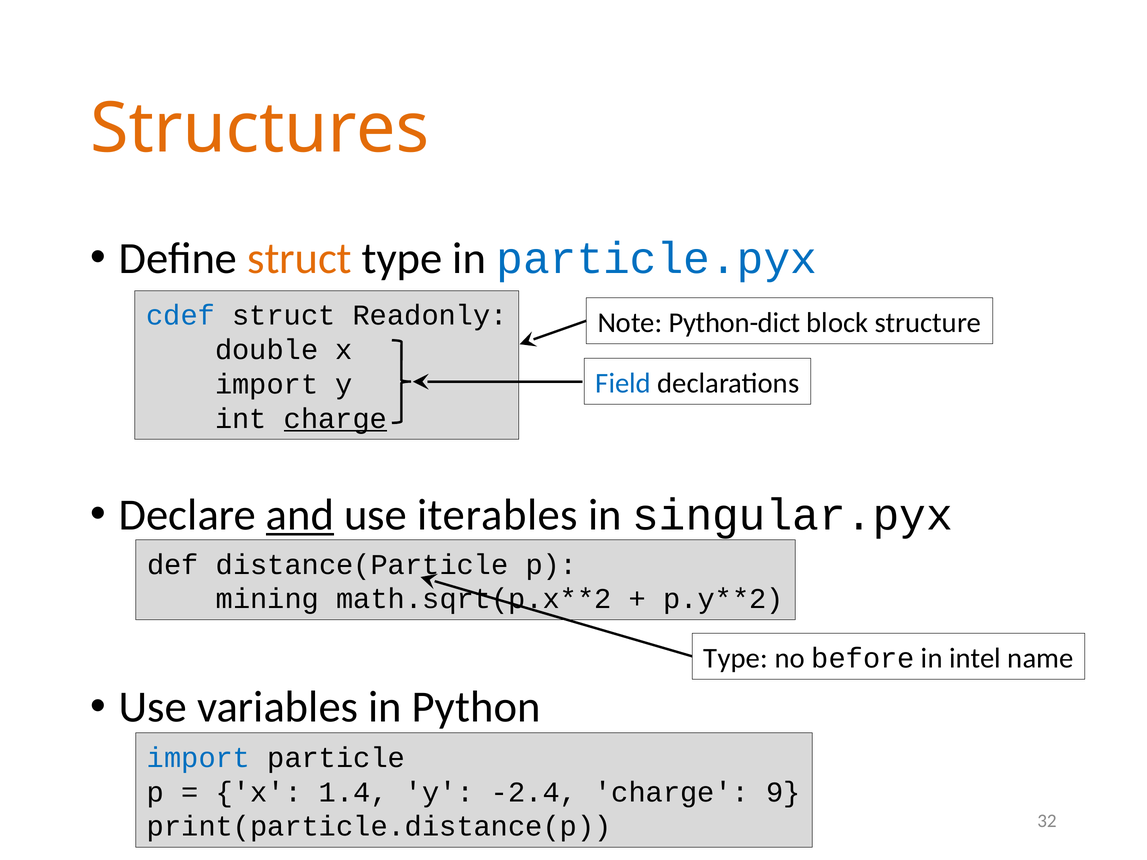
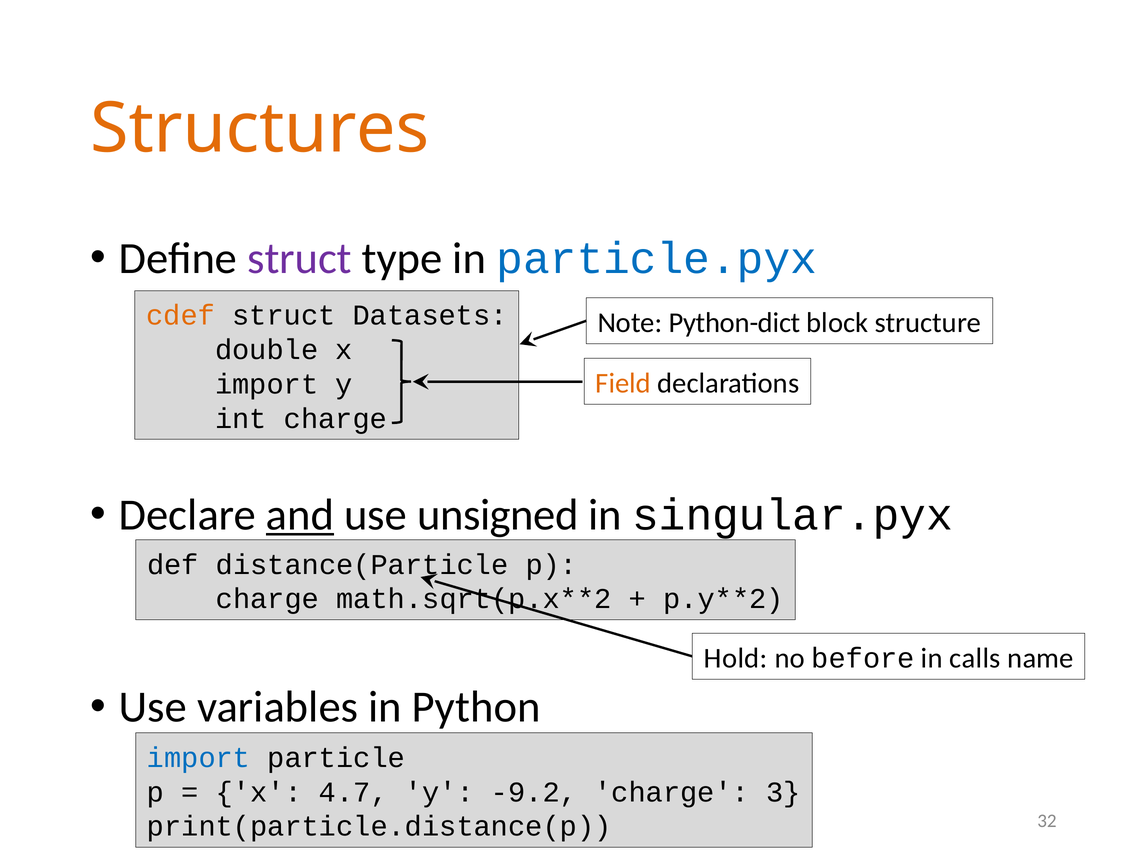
struct at (299, 259) colour: orange -> purple
cdef colour: blue -> orange
Readonly: Readonly -> Datasets
Field colour: blue -> orange
charge at (335, 419) underline: present -> none
iterables: iterables -> unsigned
mining at (267, 599): mining -> charge
Type at (736, 659): Type -> Hold
intel: intel -> calls
1.4: 1.4 -> 4.7
-2.4: -2.4 -> -9.2
9: 9 -> 3
